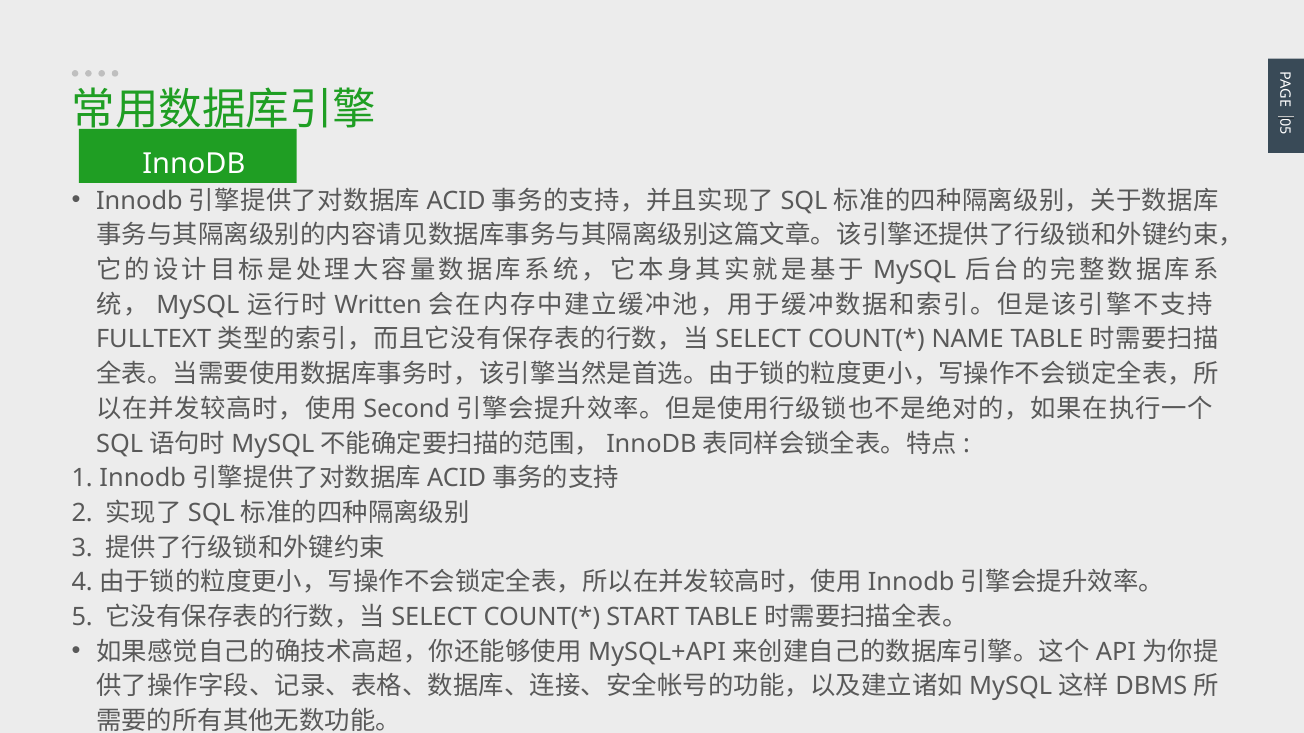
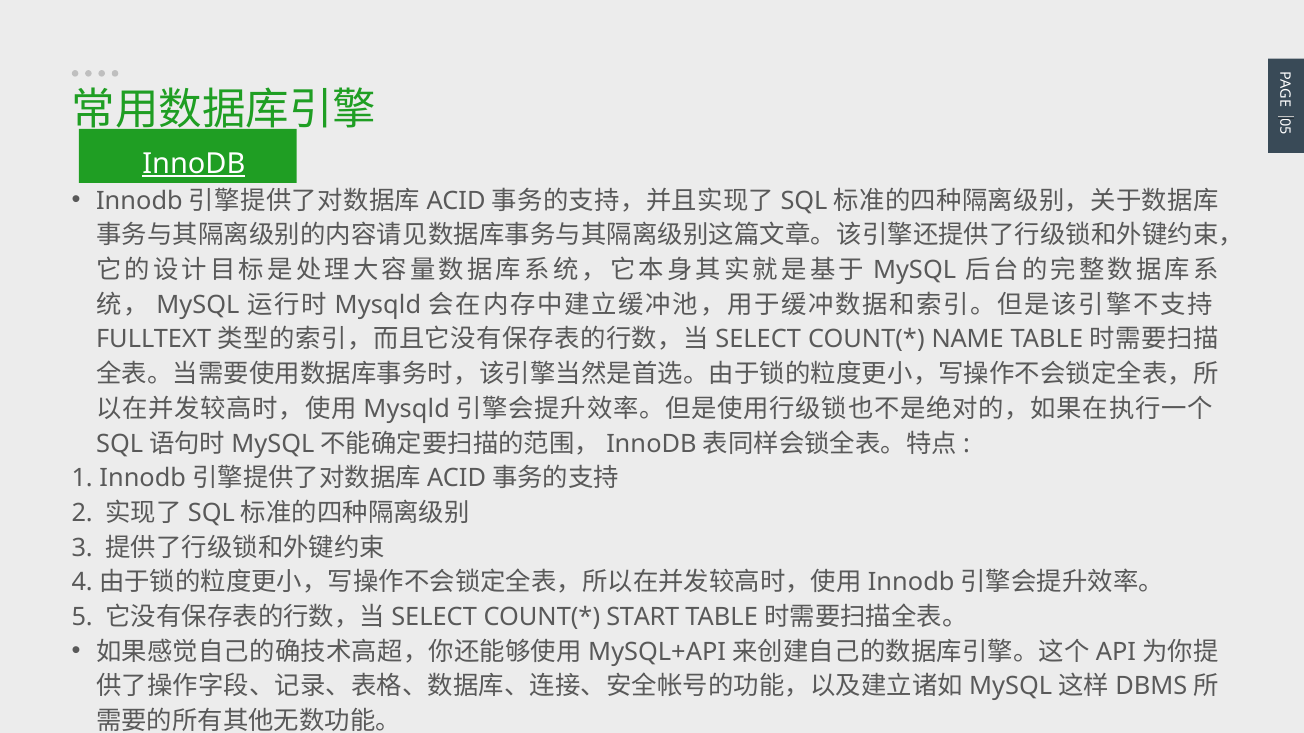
InnoDB underline: none -> present
Written at (378, 305): Written -> Mysqld
Second at (407, 409): Second -> Mysqld
